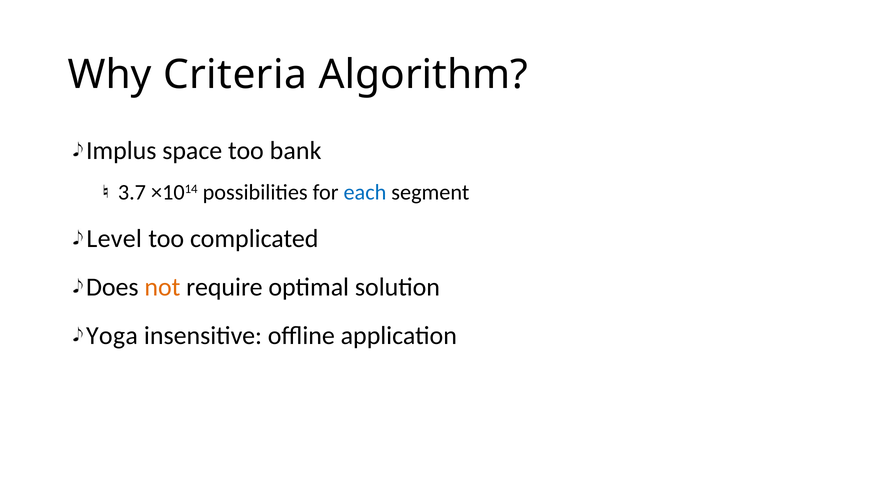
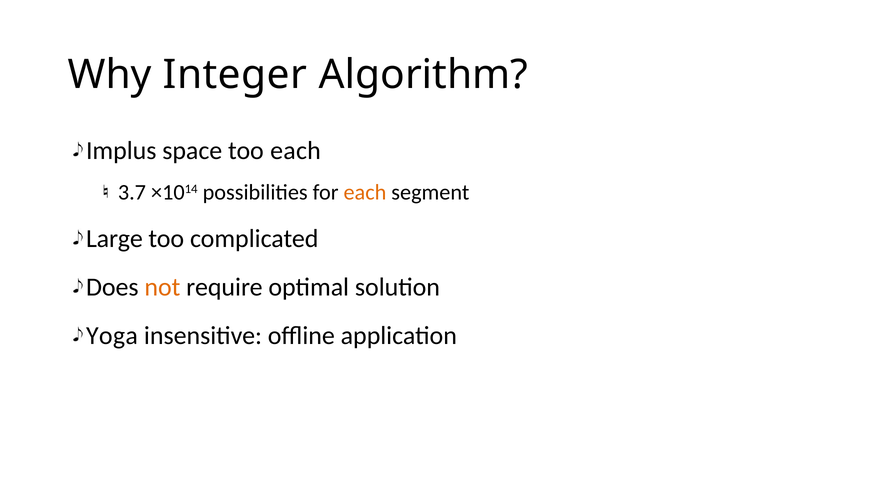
Criteria: Criteria -> Integer
too bank: bank -> each
each at (365, 192) colour: blue -> orange
Level: Level -> Large
